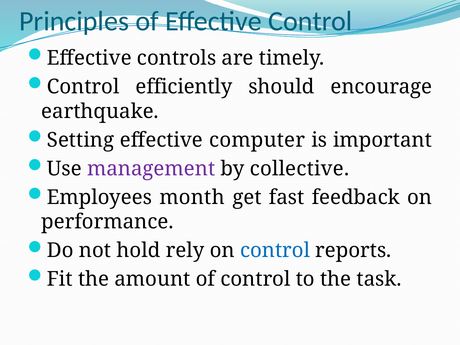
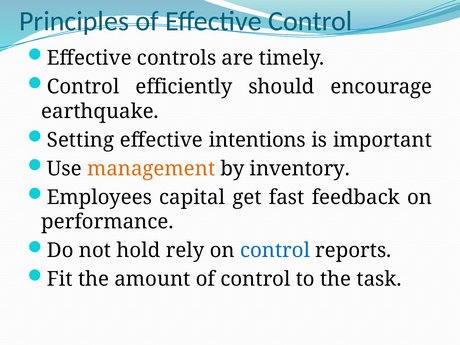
computer: computer -> intentions
management colour: purple -> orange
collective: collective -> inventory
month: month -> capital
